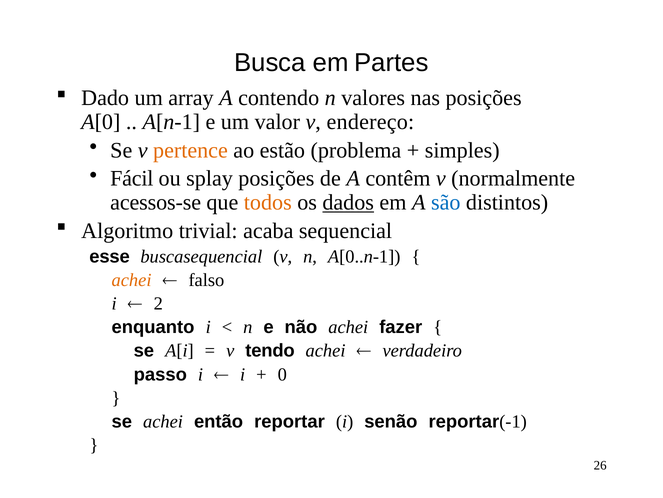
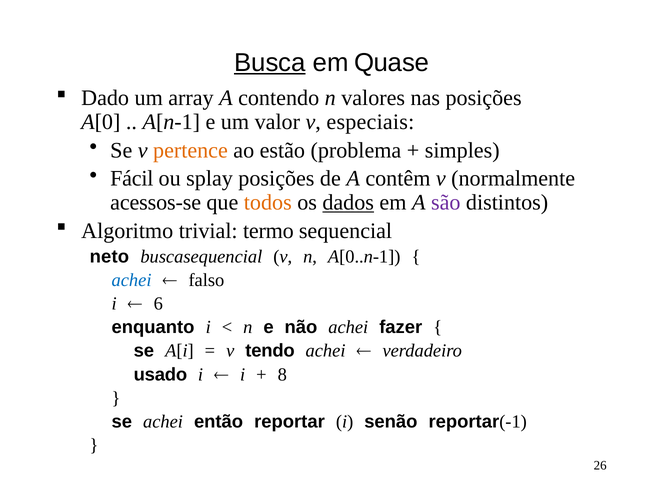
Busca underline: none -> present
Partes: Partes -> Quase
endereço: endereço -> especiais
são colour: blue -> purple
acaba: acaba -> termo
esse: esse -> neto
achei at (132, 280) colour: orange -> blue
2: 2 -> 6
passo: passo -> usado
0: 0 -> 8
